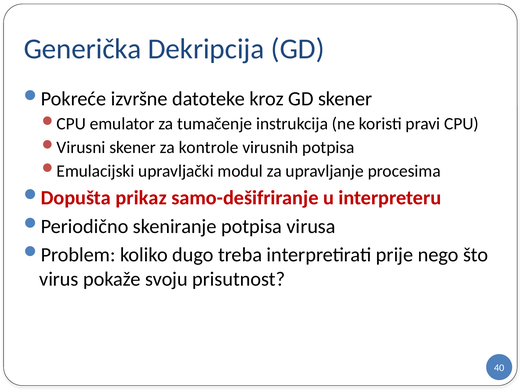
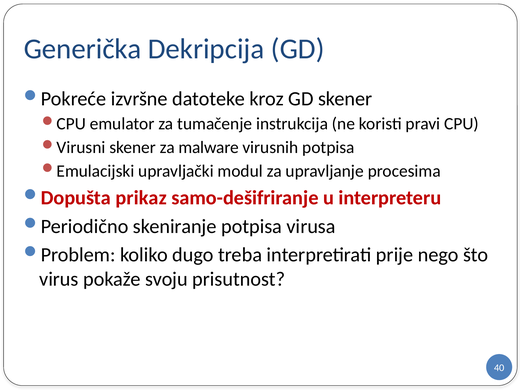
kontrole: kontrole -> malware
